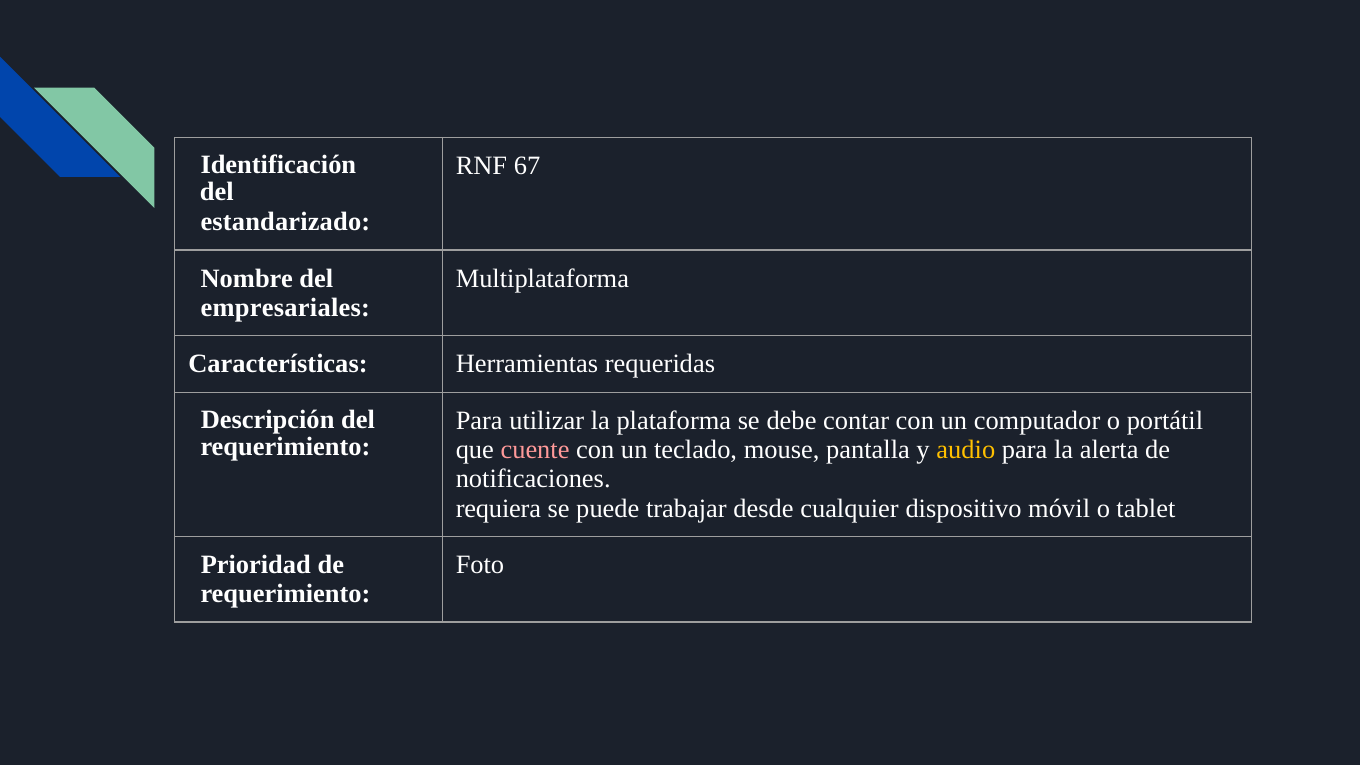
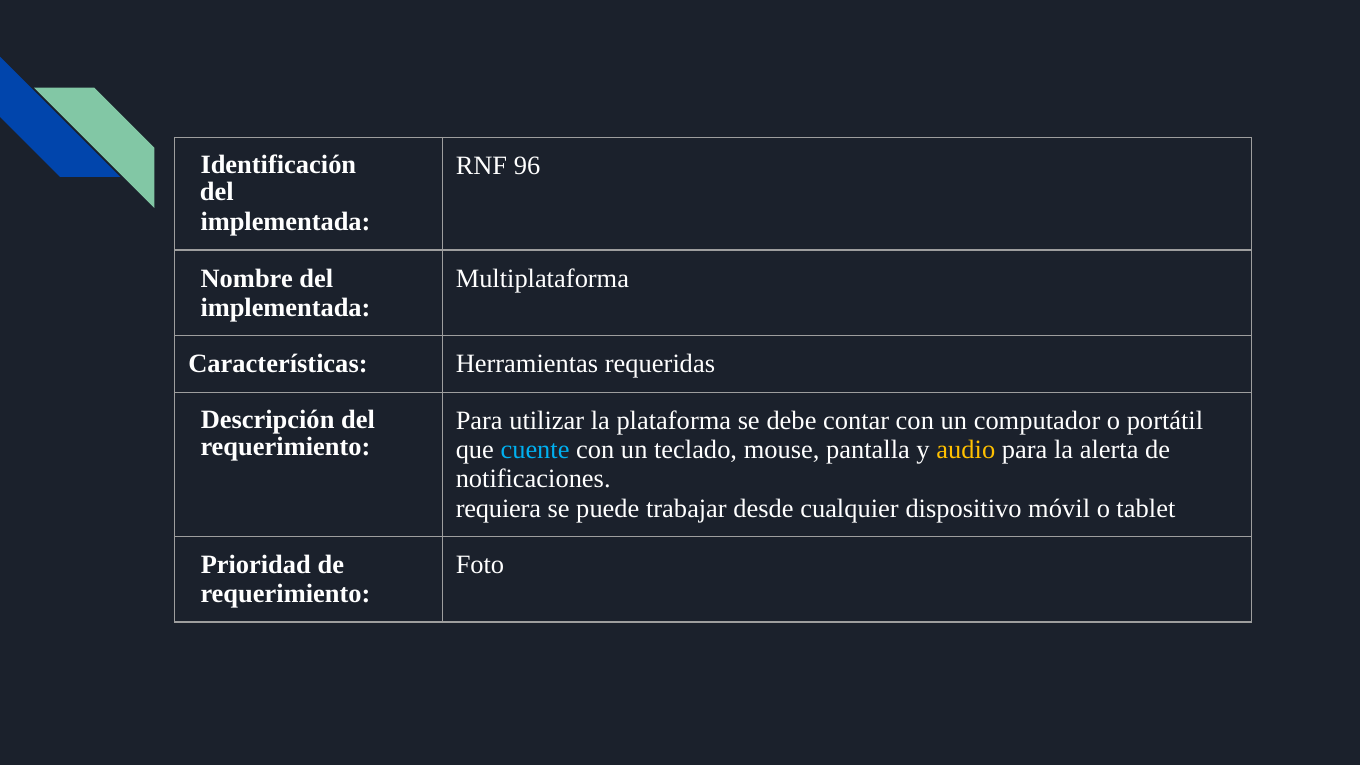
67: 67 -> 96
estandarizado at (285, 222): estandarizado -> implementada
empresariales at (285, 308): empresariales -> implementada
cuente colour: pink -> light blue
